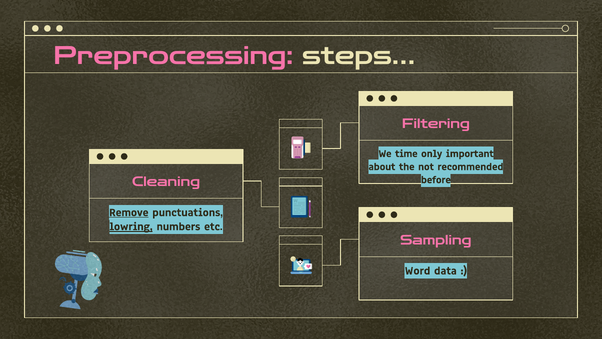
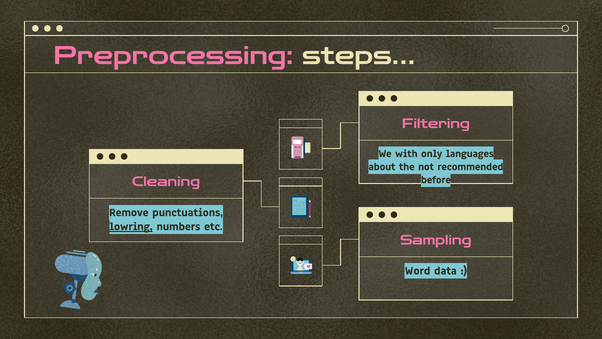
time: time -> with
important: important -> languages
Remove underline: present -> none
